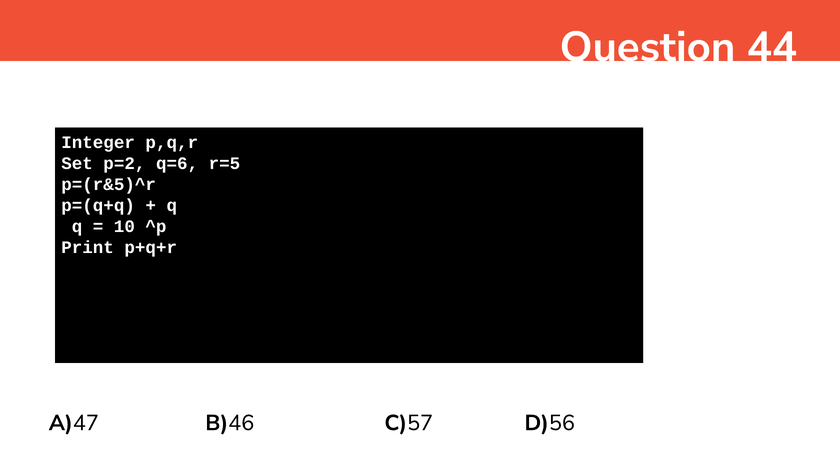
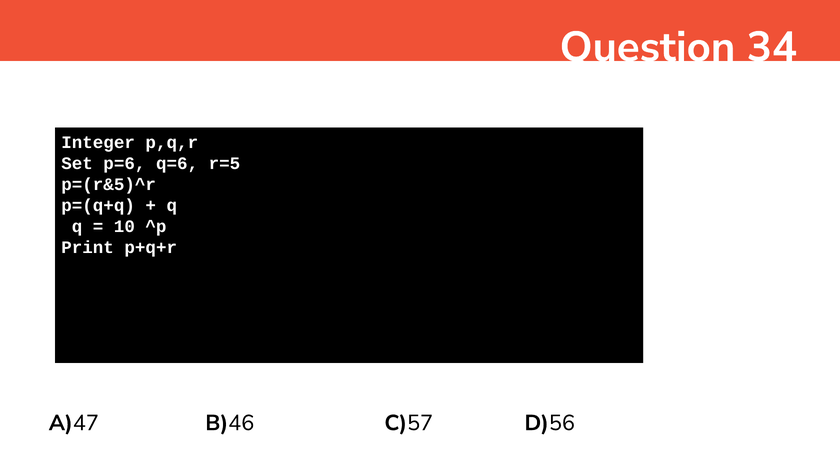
44: 44 -> 34
p=2: p=2 -> p=6
